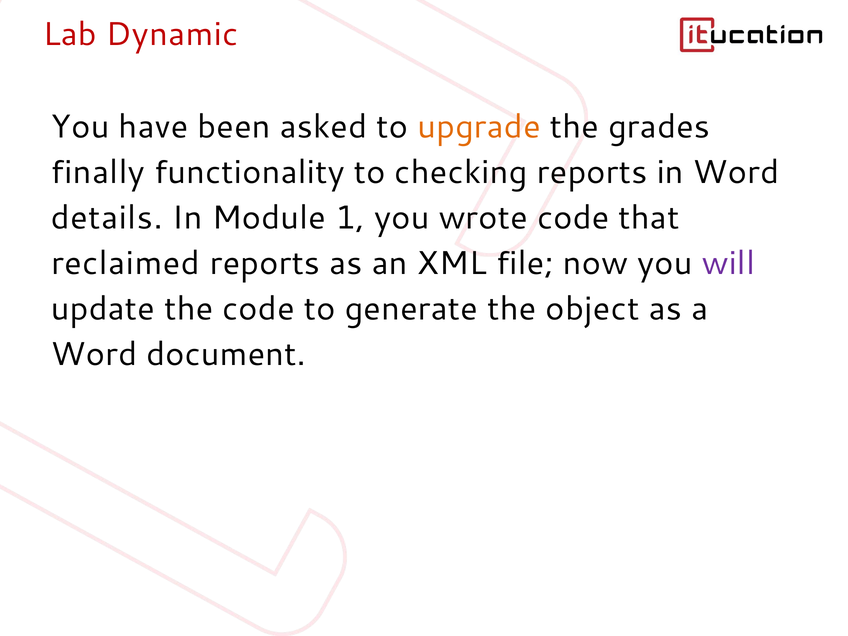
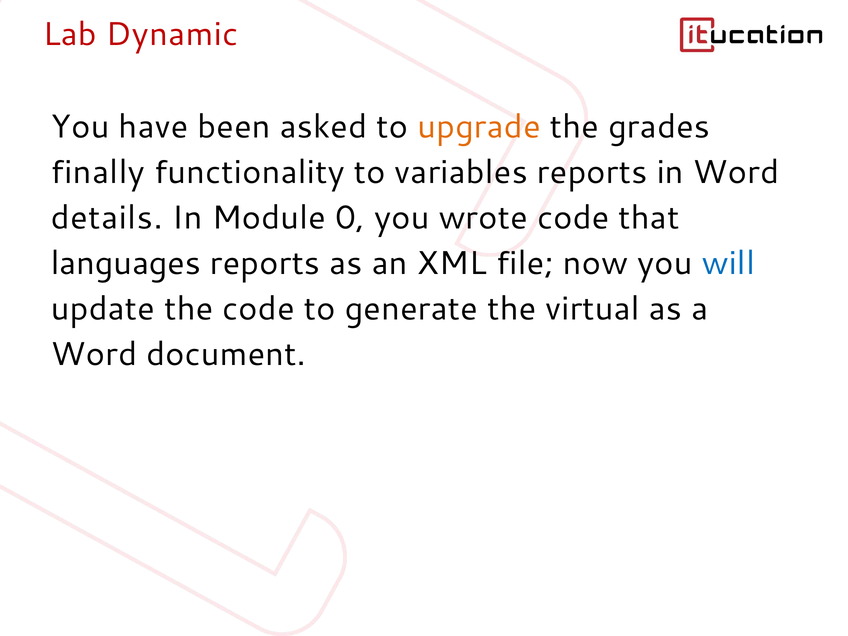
checking: checking -> variables
1: 1 -> 0
reclaimed: reclaimed -> languages
will colour: purple -> blue
object: object -> virtual
